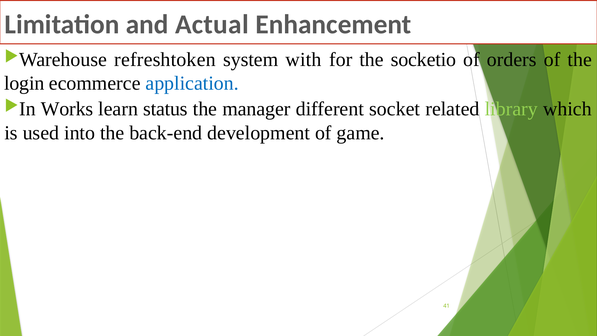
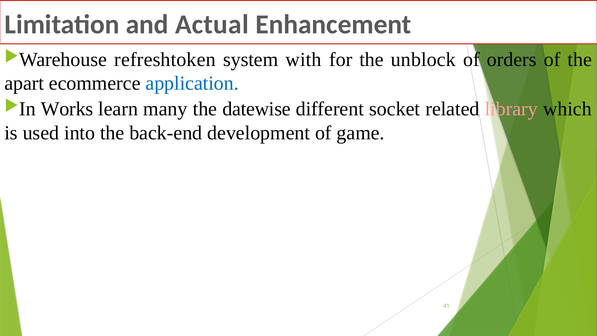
socketio: socketio -> unblock
login: login -> apart
status: status -> many
manager: manager -> datewise
library colour: light green -> pink
